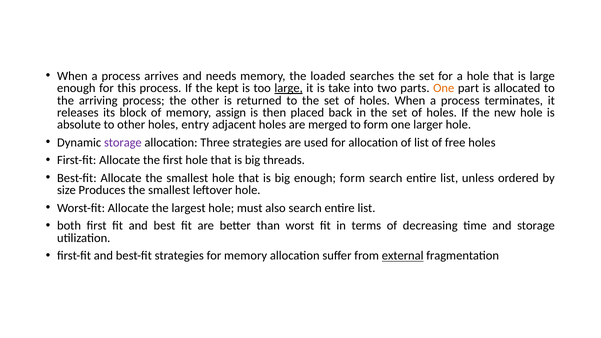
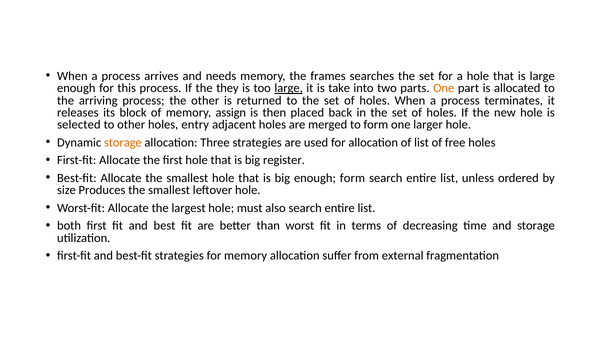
loaded: loaded -> frames
kept: kept -> they
absolute: absolute -> selected
storage at (123, 143) colour: purple -> orange
threads: threads -> register
external underline: present -> none
